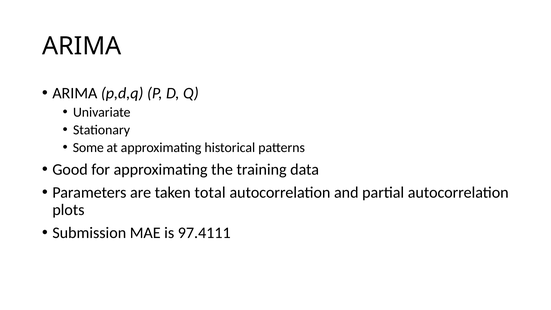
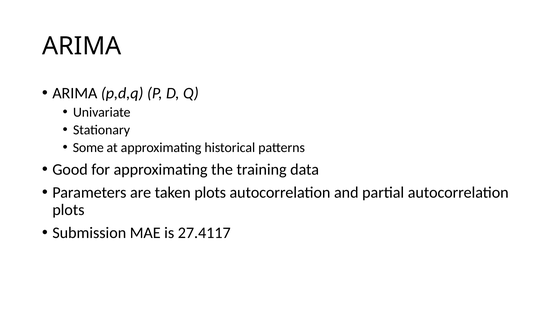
taken total: total -> plots
97.4111: 97.4111 -> 27.4117
